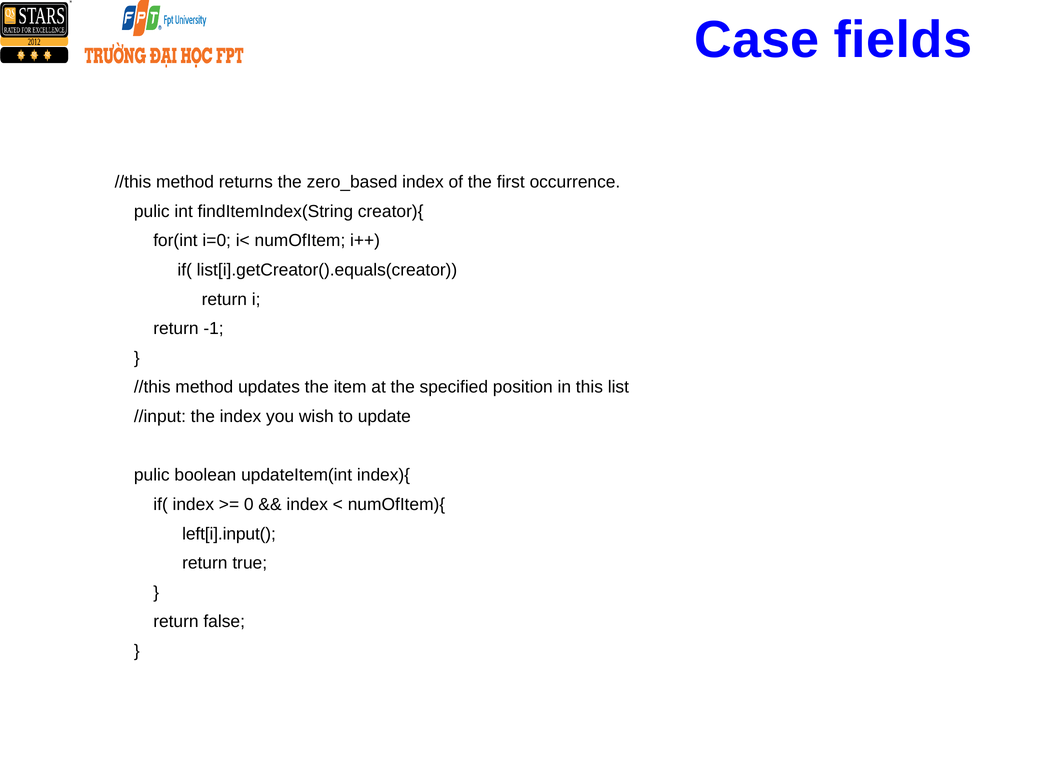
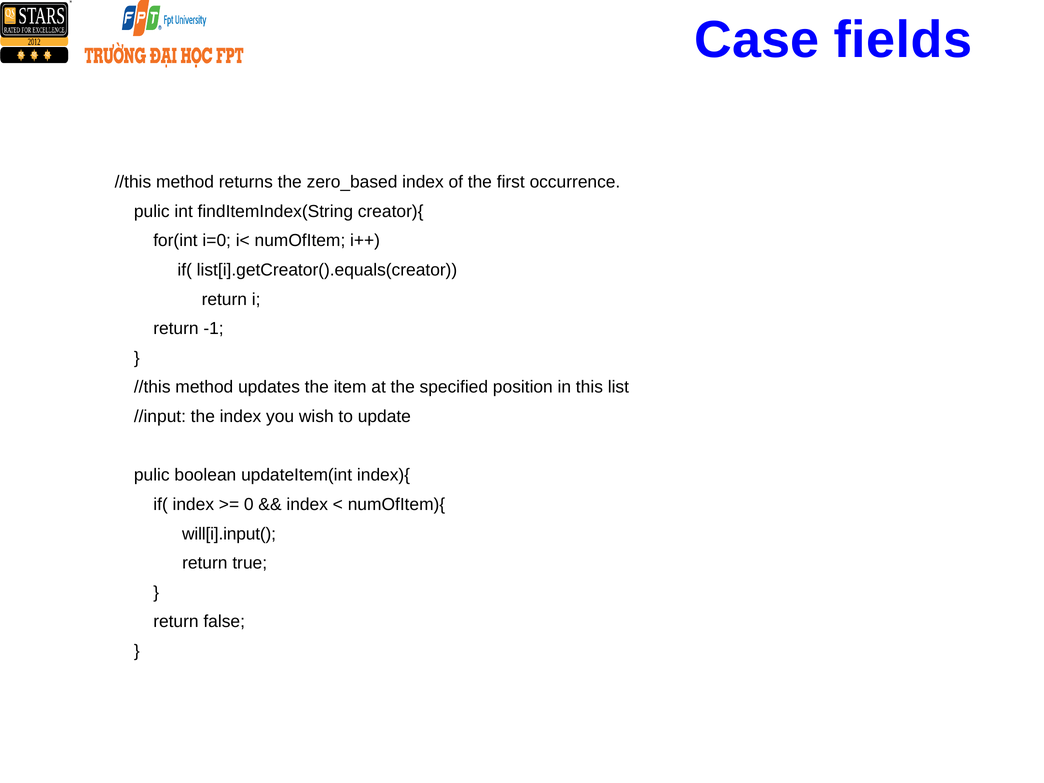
left[i].input(: left[i].input( -> will[i].input(
